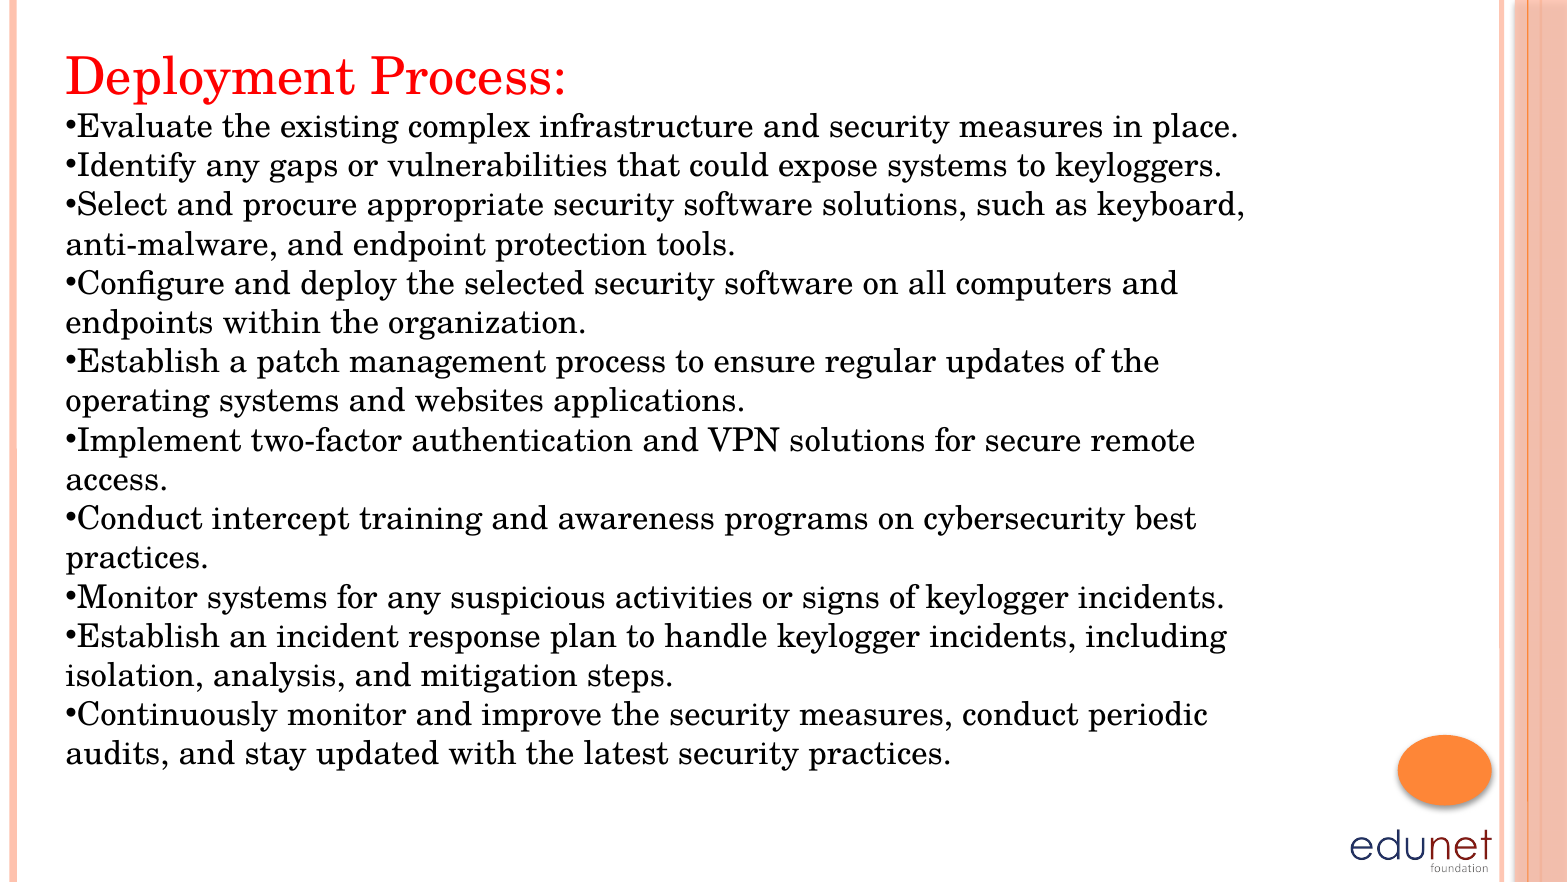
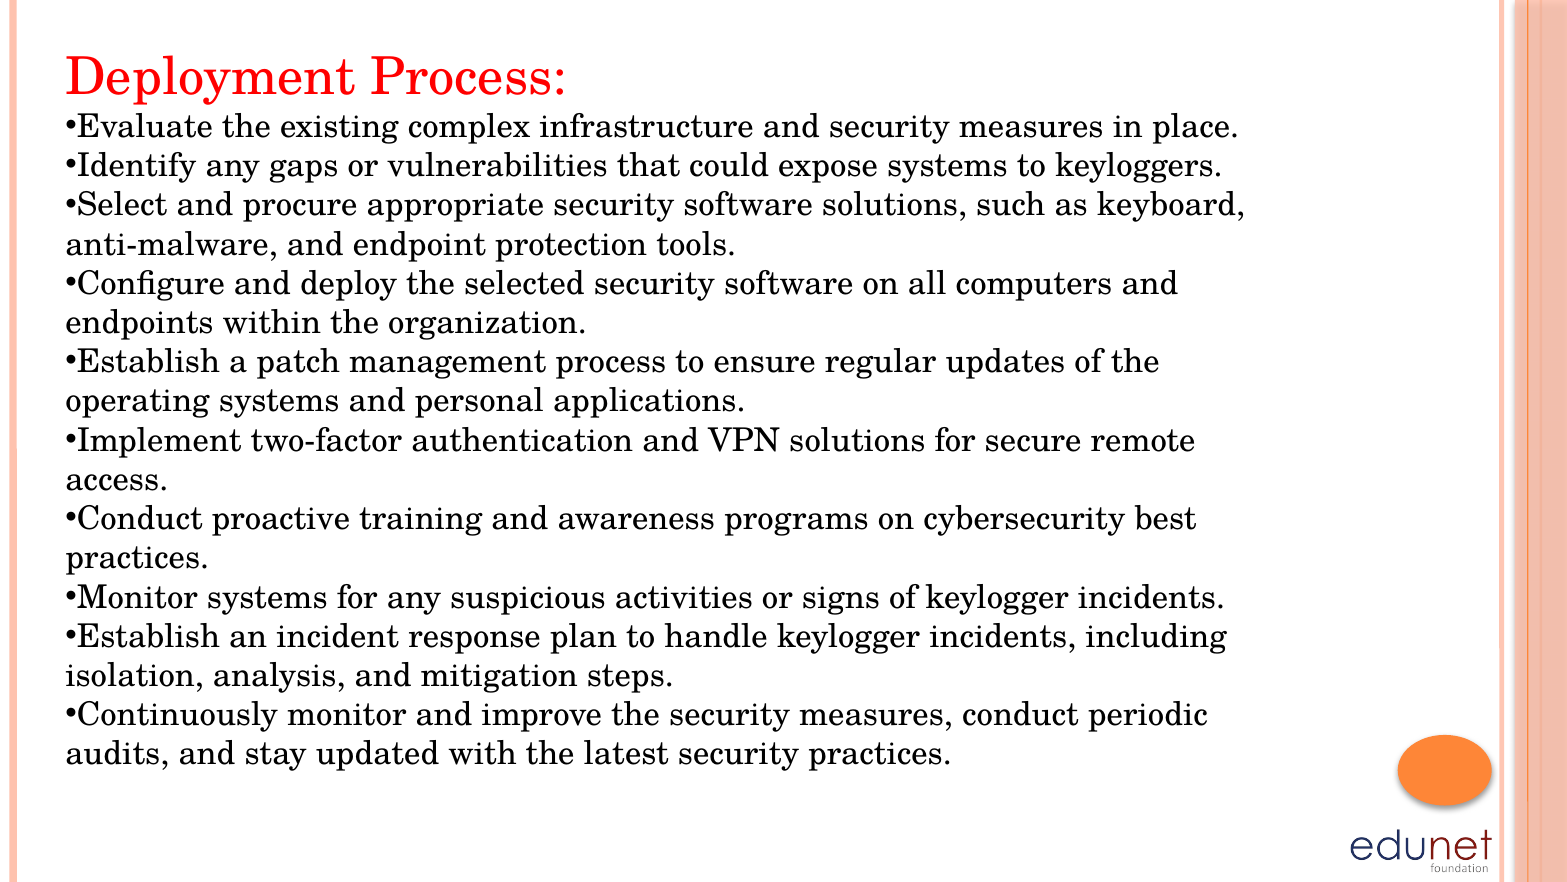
websites: websites -> personal
intercept: intercept -> proactive
